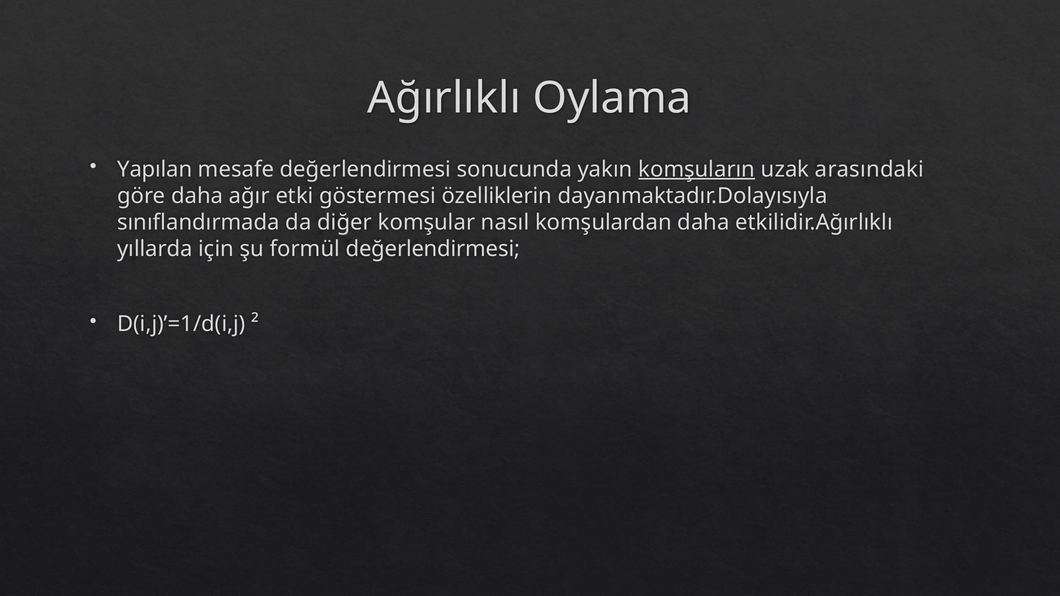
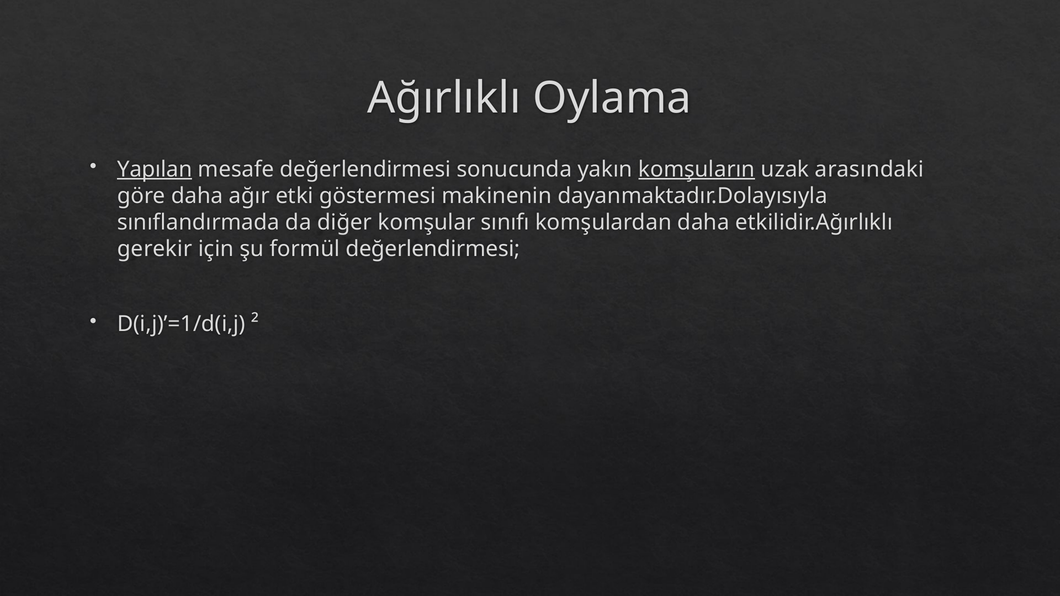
Yapılan underline: none -> present
özelliklerin: özelliklerin -> makinenin
nasıl: nasıl -> sınıfı
yıllarda: yıllarda -> gerekir
